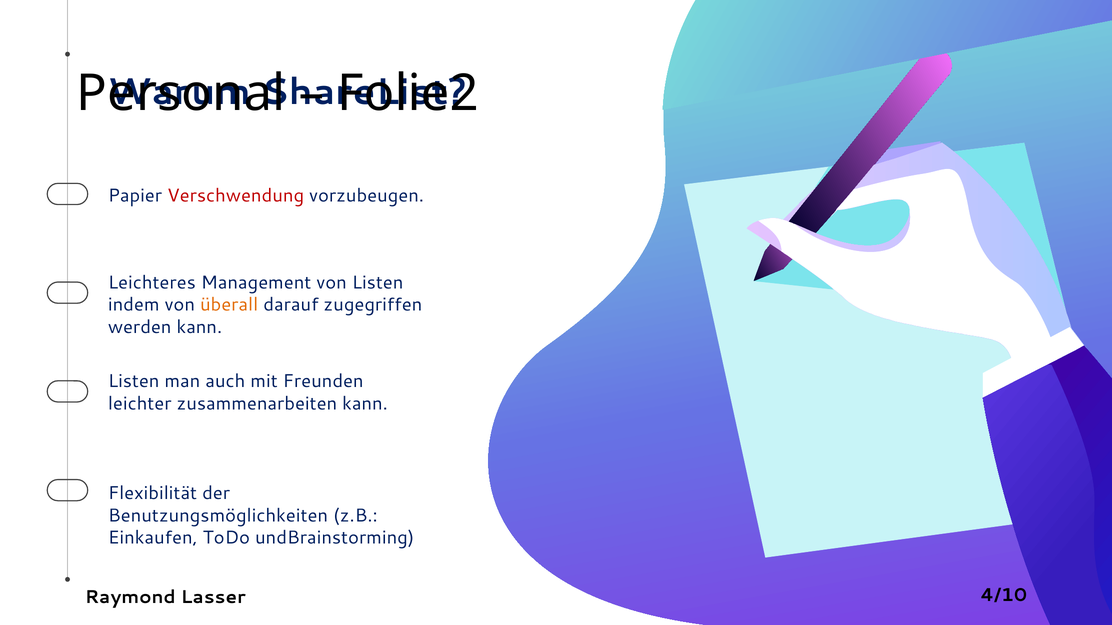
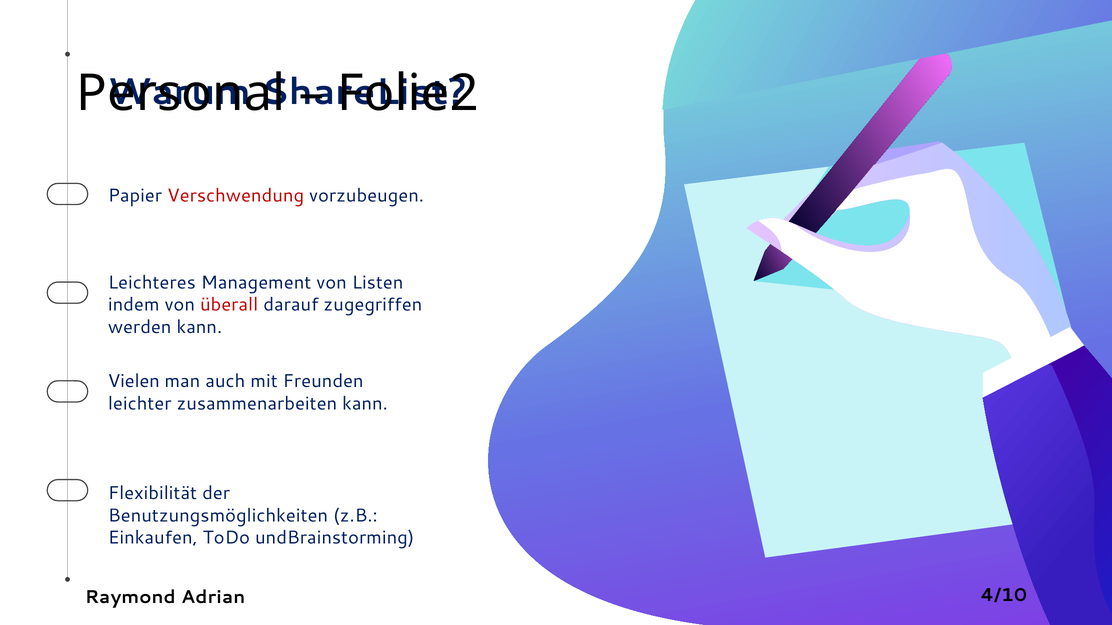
überall colour: orange -> red
Listen at (134, 382): Listen -> Vielen
Lasser: Lasser -> Adrian
